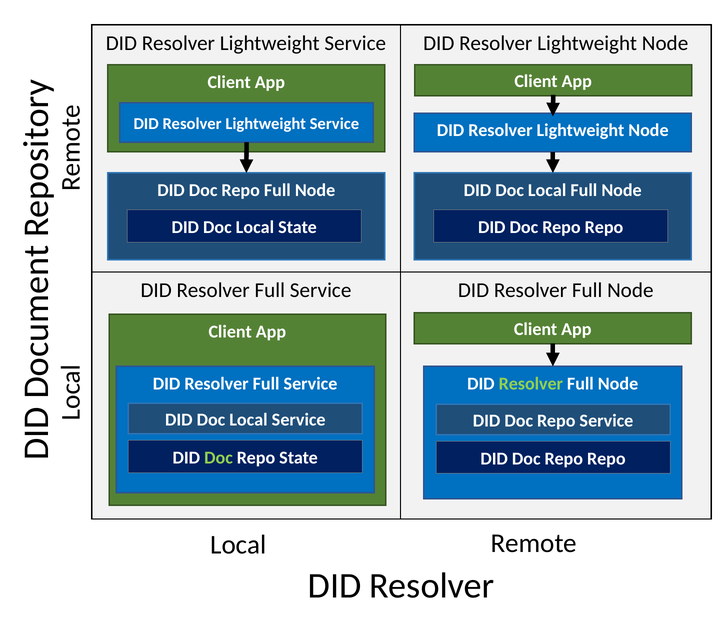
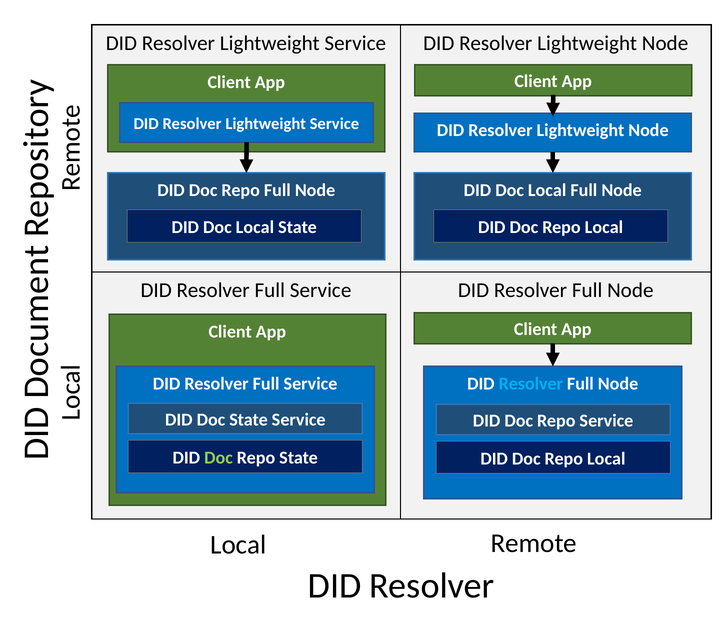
Repo at (604, 227): Repo -> Local
Resolver at (531, 384) colour: light green -> light blue
Local at (248, 420): Local -> State
Repo at (606, 458): Repo -> Local
